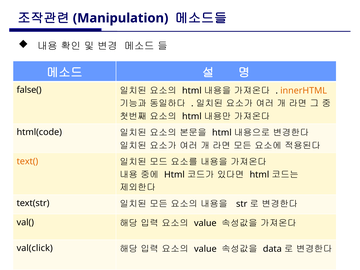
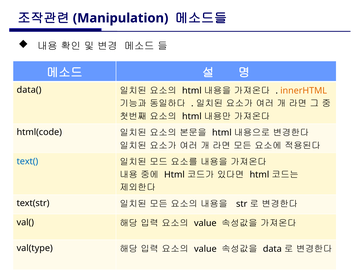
false(: false( -> data(
text( colour: orange -> blue
val(click: val(click -> val(type
